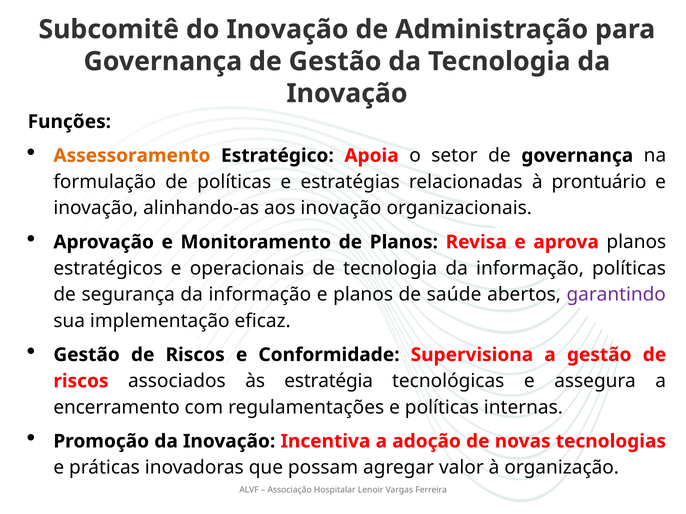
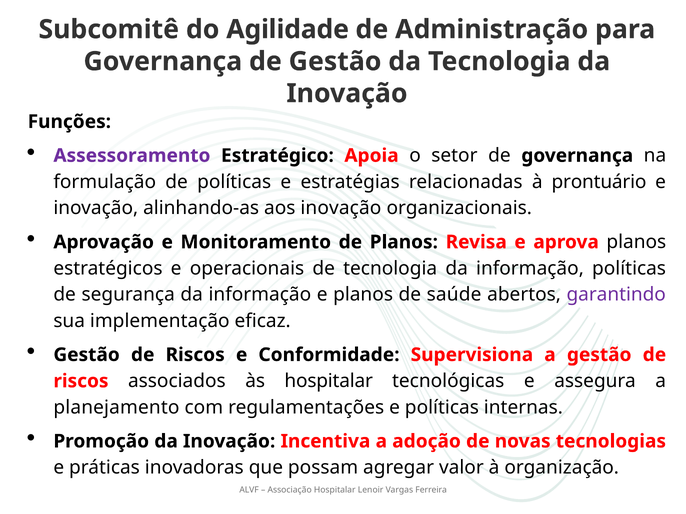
do Inovação: Inovação -> Agilidade
Assessoramento colour: orange -> purple
às estratégia: estratégia -> hospitalar
encerramento: encerramento -> planejamento
